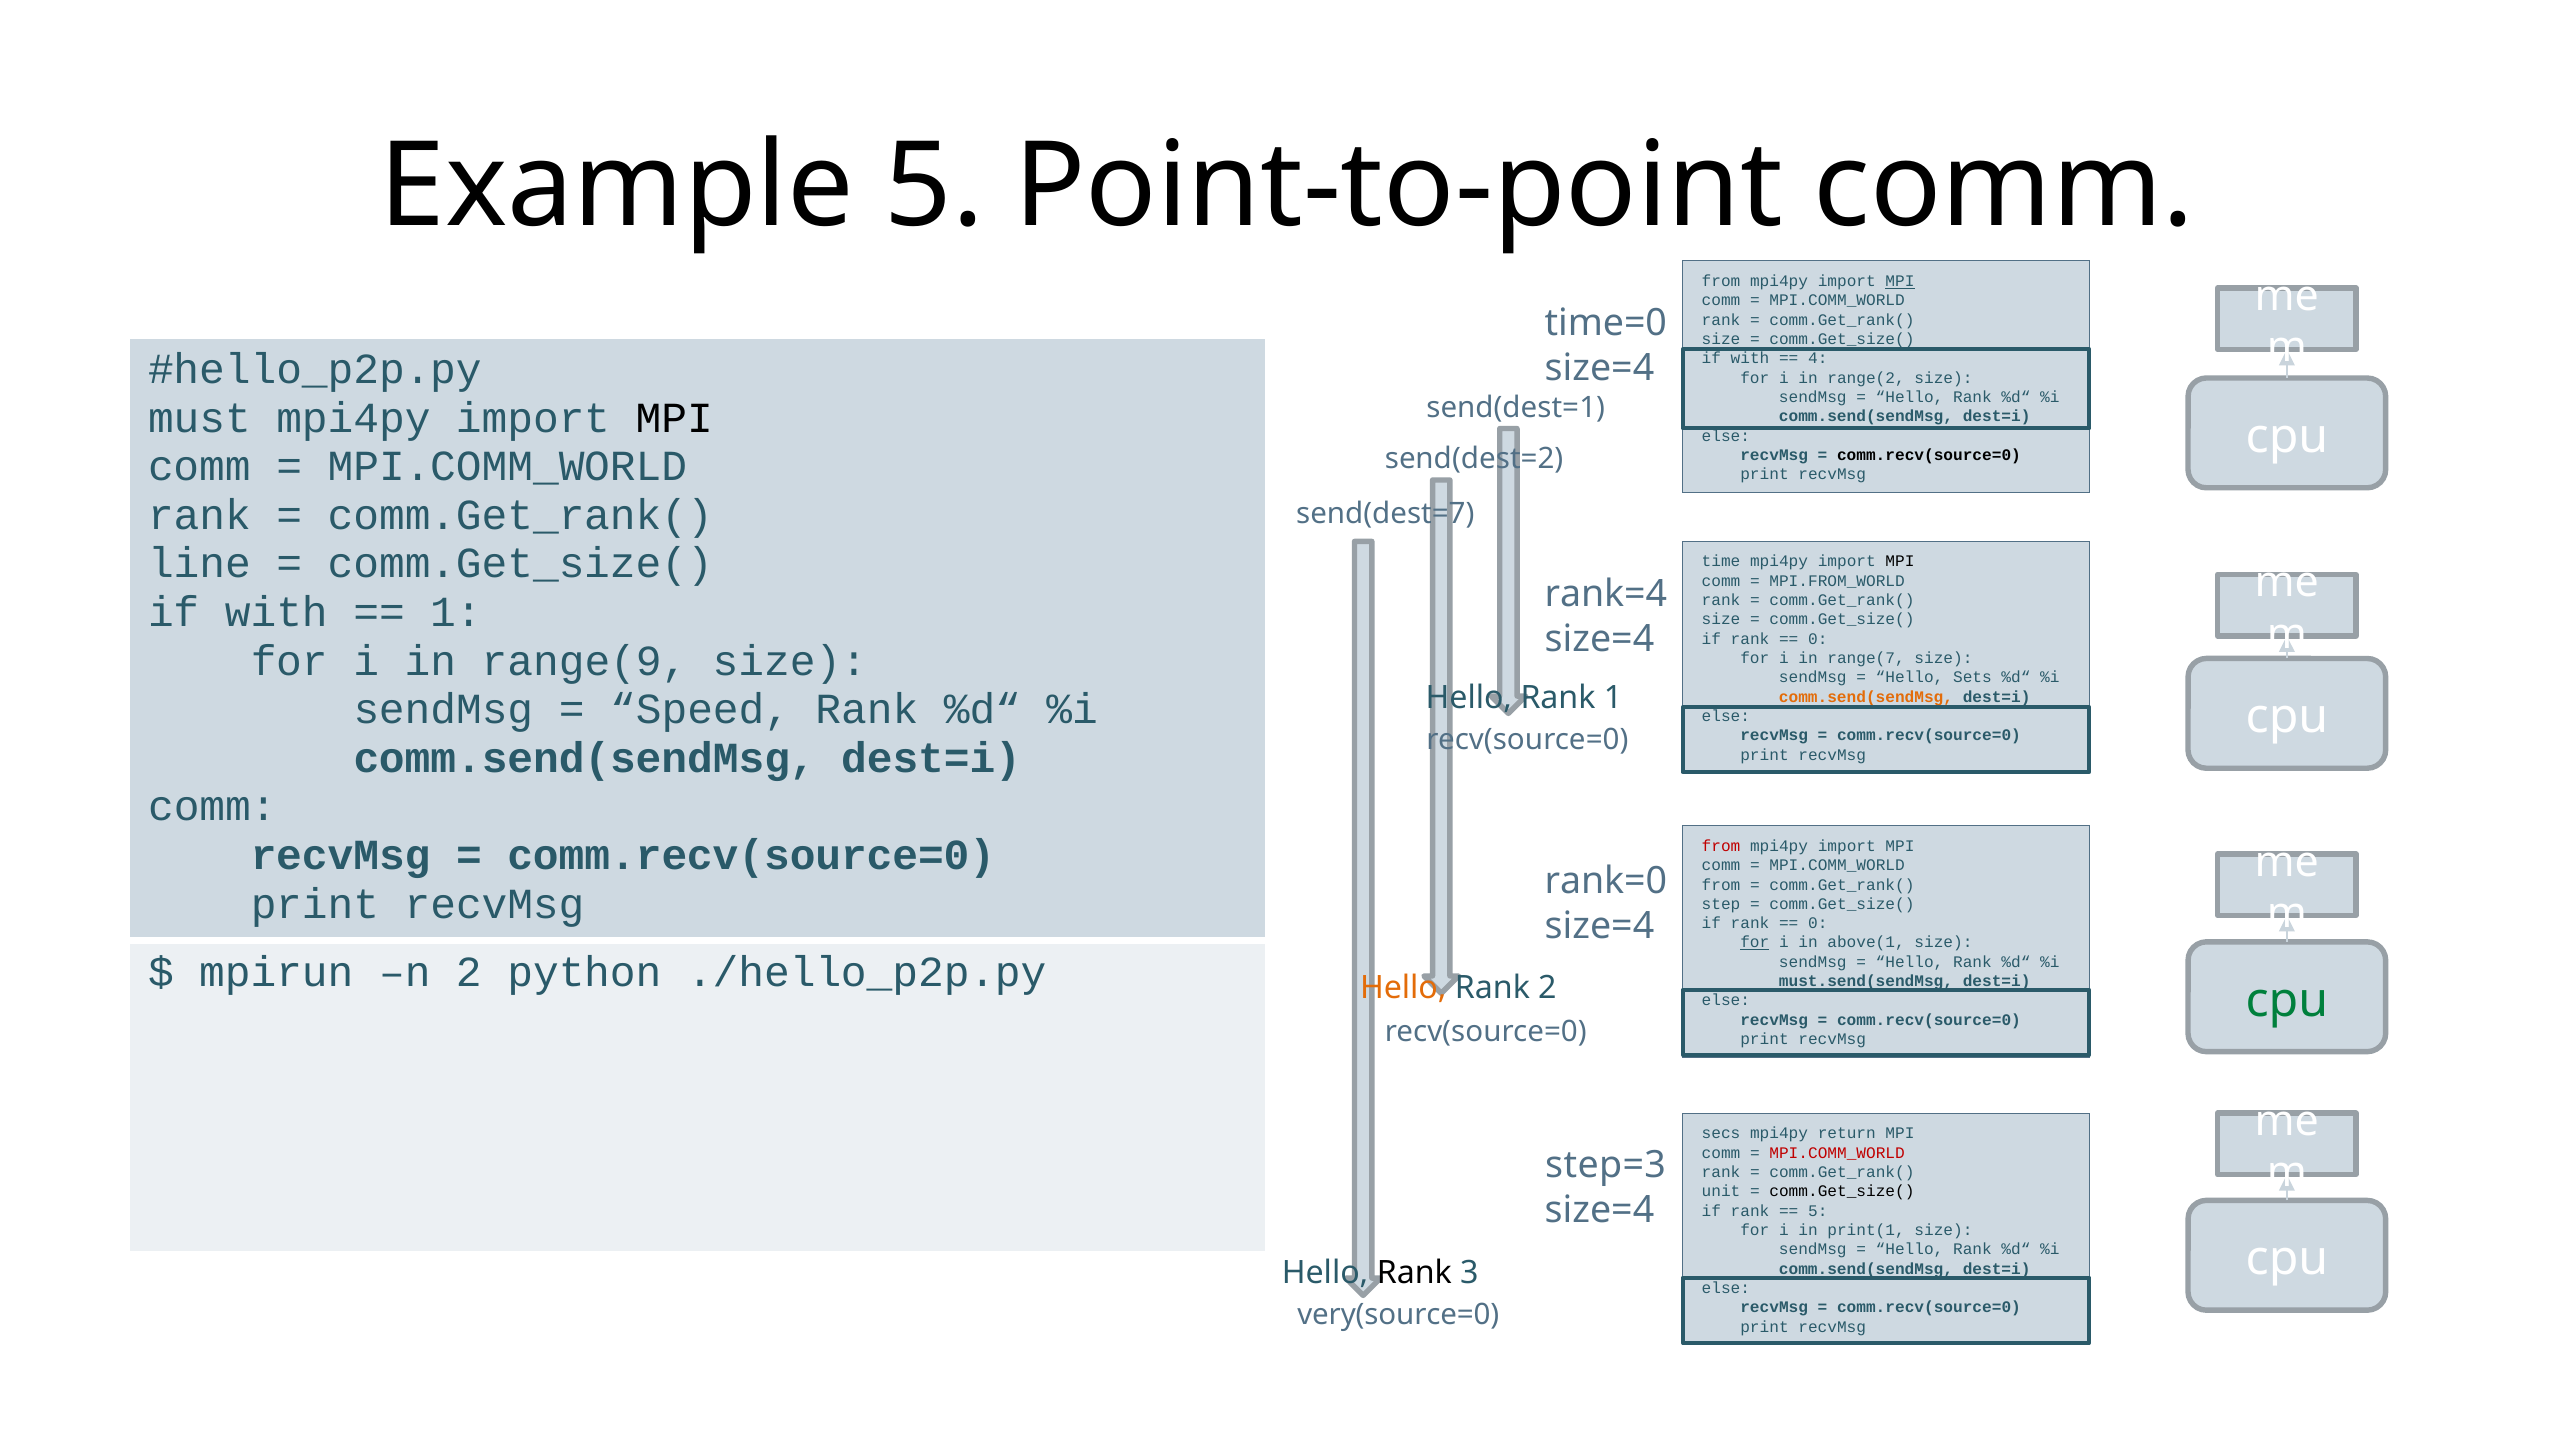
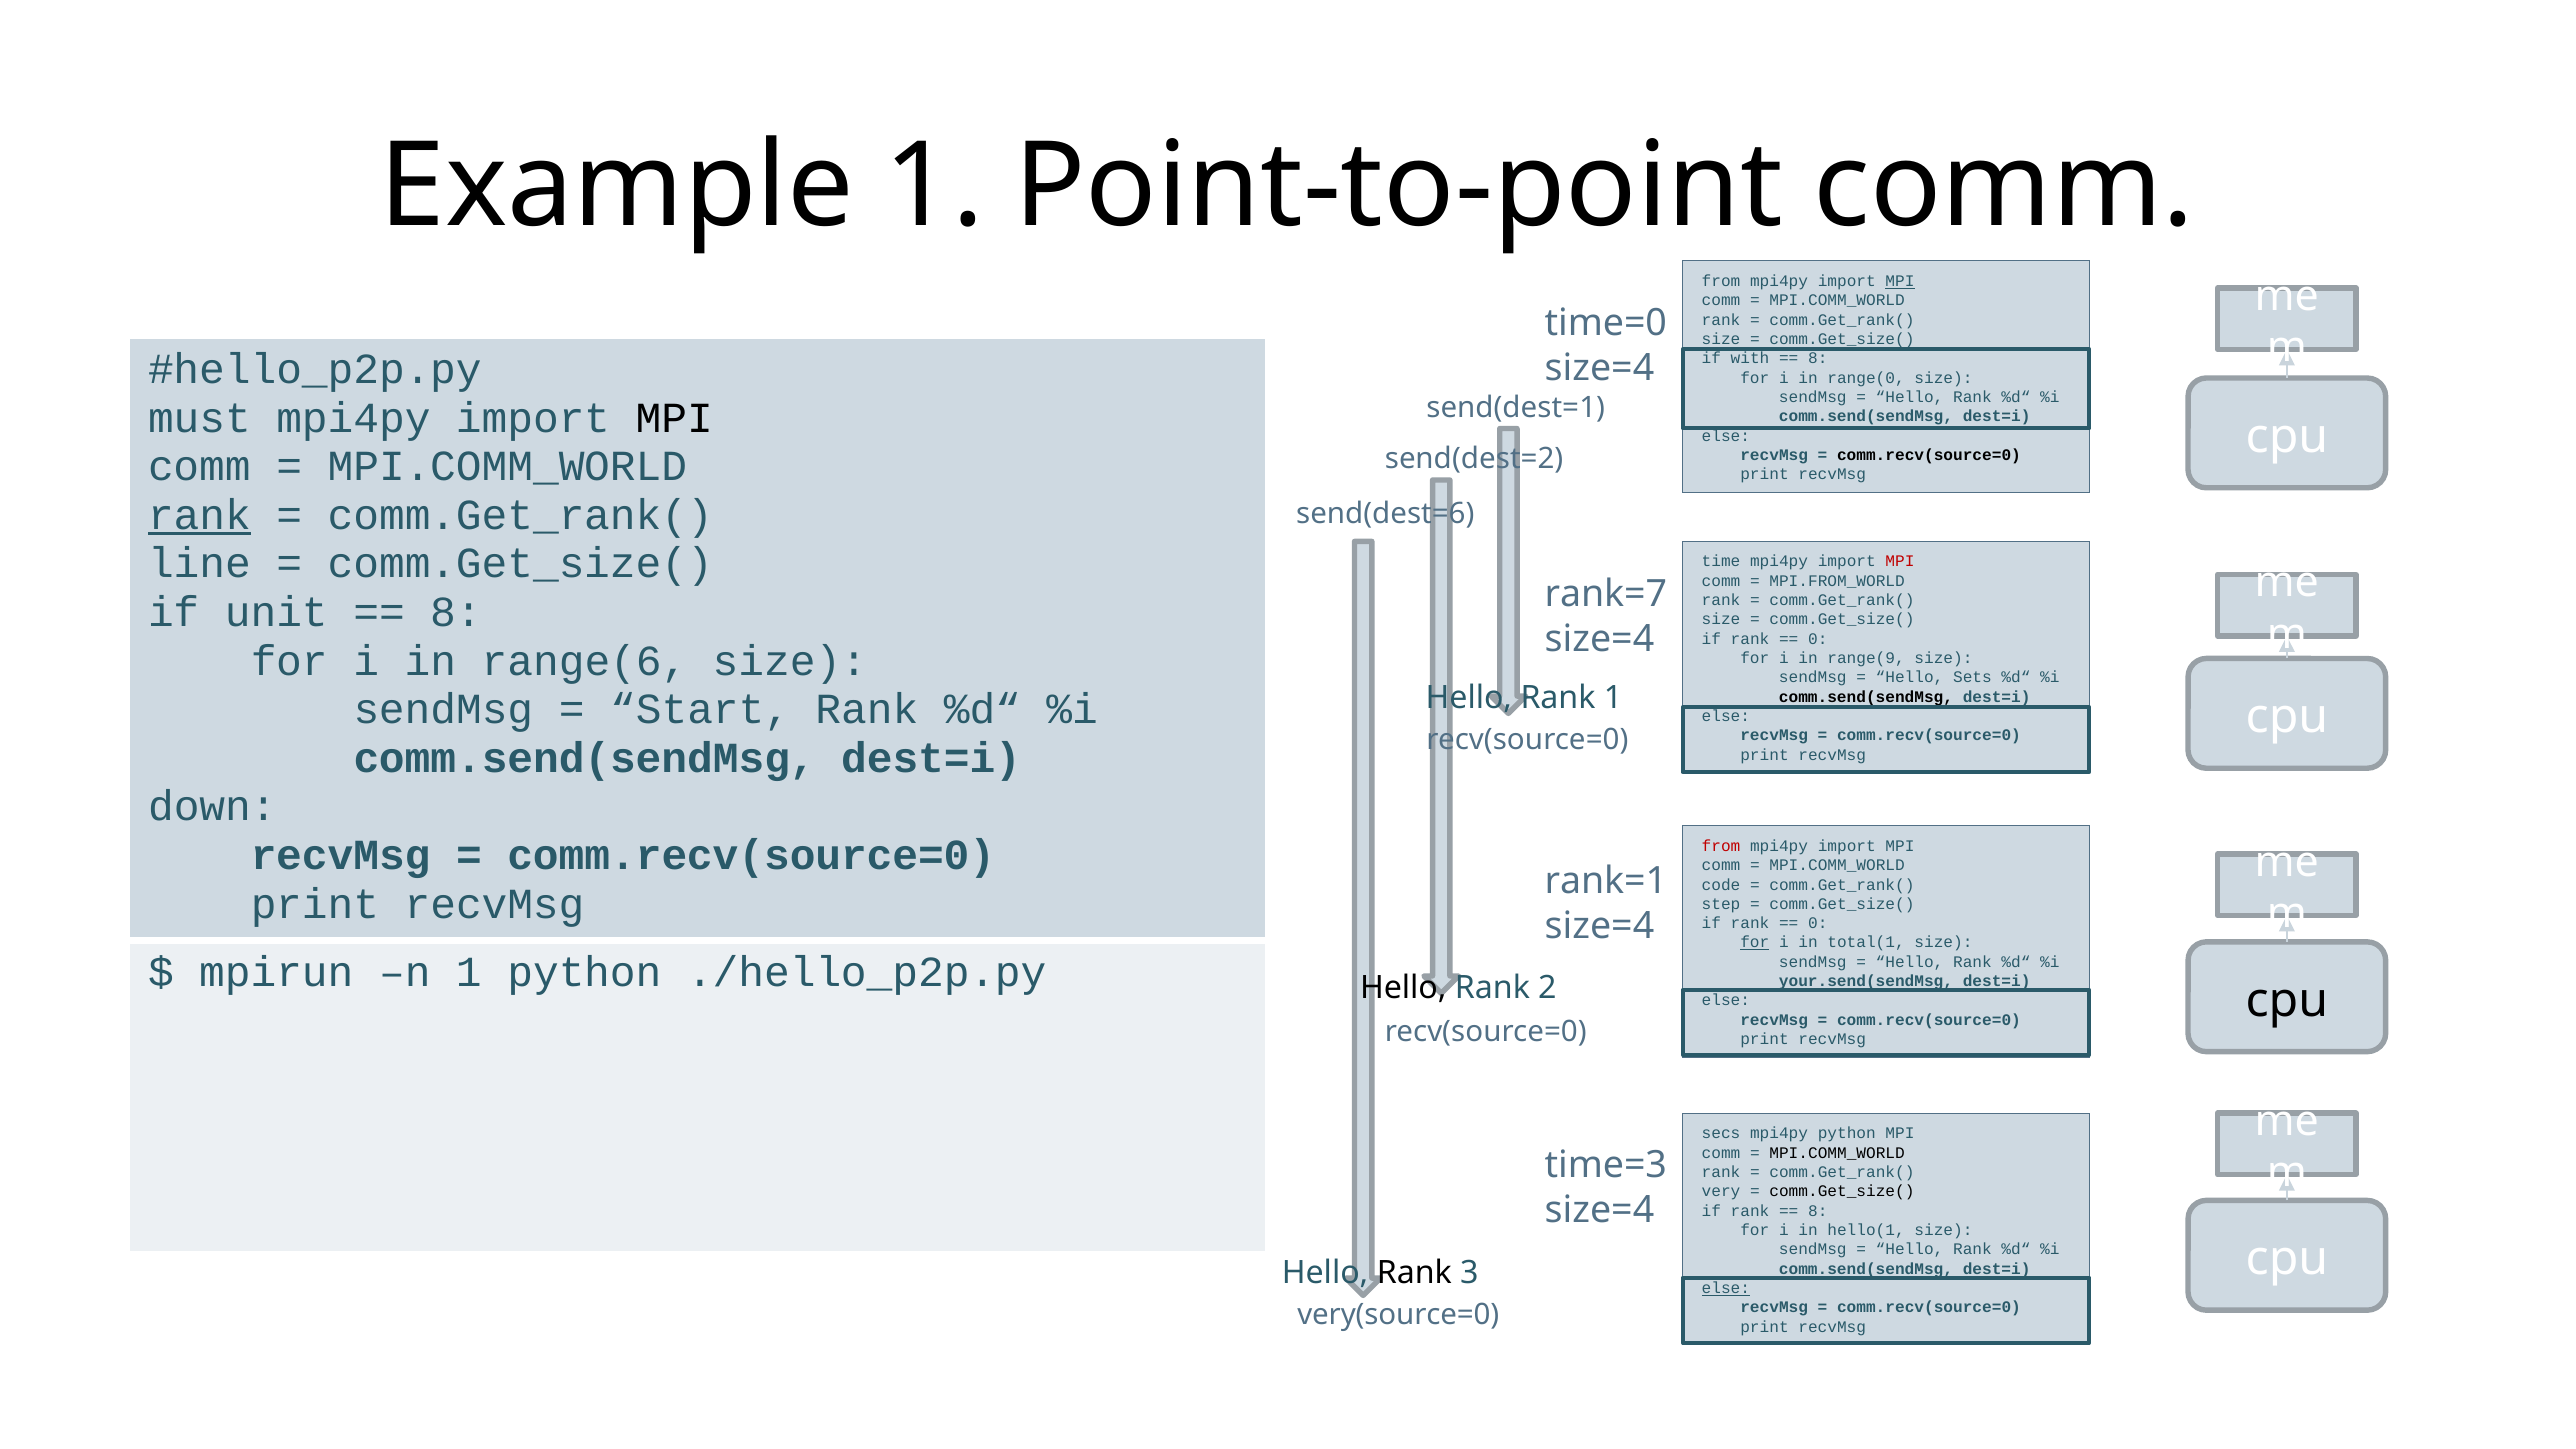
Example 5: 5 -> 1
4 at (1818, 358): 4 -> 8
range(2: range(2 -> range(0
rank at (199, 515) underline: none -> present
send(dest=7: send(dest=7 -> send(dest=6
MPI at (1900, 562) colour: black -> red
rank=4: rank=4 -> rank=7
with at (276, 612): with -> unit
1 at (456, 612): 1 -> 8
range(9: range(9 -> range(6
range(7: range(7 -> range(9
comm.send(sendMsg at (1866, 697) colour: orange -> black
Speed: Speed -> Start
comm at (212, 807): comm -> down
rank=0: rank=0 -> rank=1
from at (1721, 885): from -> code
above(1: above(1 -> total(1
n 2: 2 -> 1
must.send(sendMsg: must.send(sendMsg -> your.send(sendMsg
Hello at (1403, 988) colour: orange -> black
cpu at (2287, 1000) colour: green -> black
mpi4py return: return -> python
MPI.COMM_WORLD at (1837, 1153) colour: red -> black
step=3: step=3 -> time=3
unit: unit -> very
5 at (1818, 1211): 5 -> 8
print(1: print(1 -> hello(1
else at (1726, 1288) underline: none -> present
